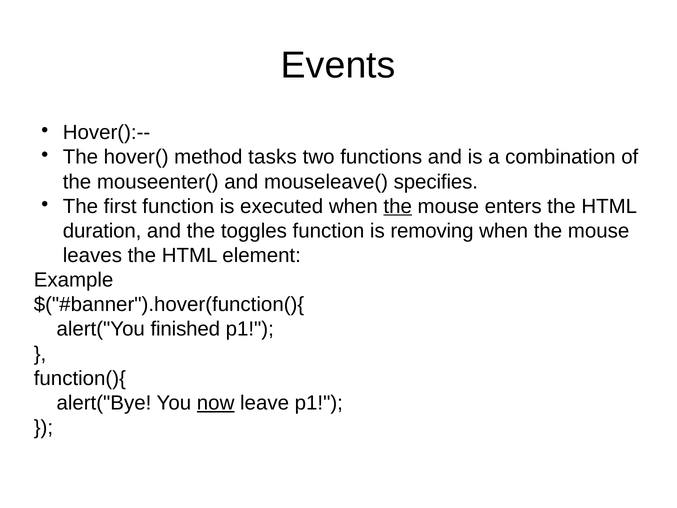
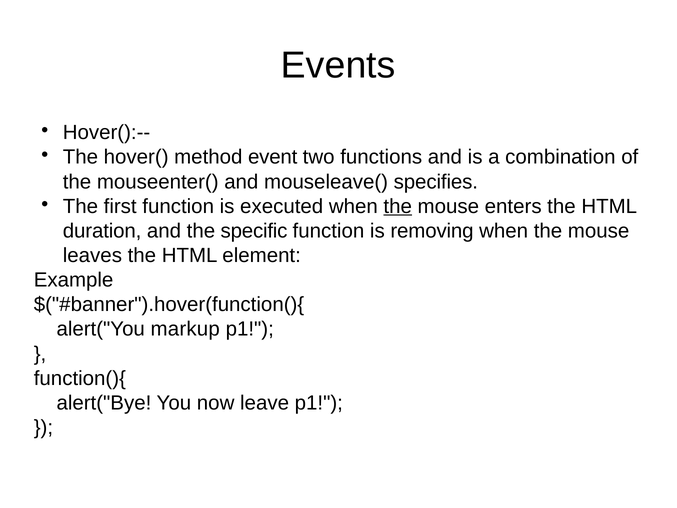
tasks: tasks -> event
toggles: toggles -> specific
finished: finished -> markup
now underline: present -> none
